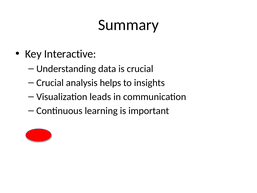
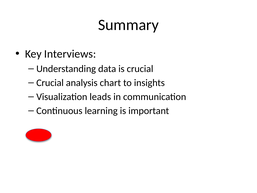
Interactive: Interactive -> Interviews
helps: helps -> chart
